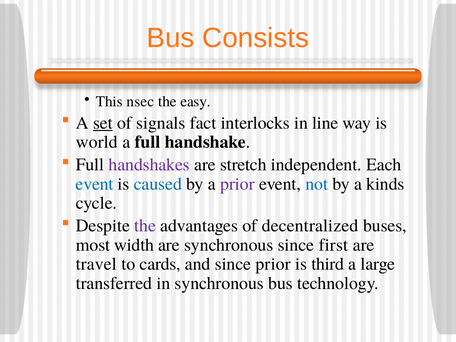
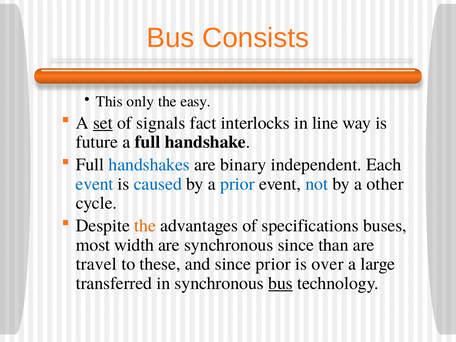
nsec: nsec -> only
world: world -> future
handshakes colour: purple -> blue
stretch: stretch -> binary
prior at (237, 184) colour: purple -> blue
kinds: kinds -> other
the at (145, 226) colour: purple -> orange
decentralized: decentralized -> specifications
first: first -> than
cards: cards -> these
third: third -> over
bus at (281, 283) underline: none -> present
